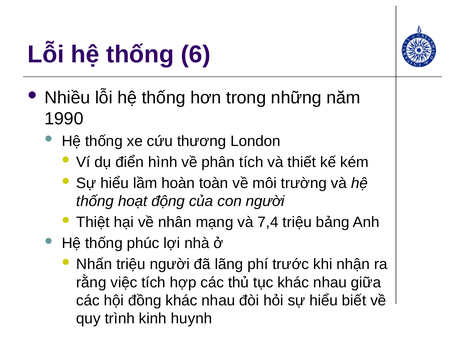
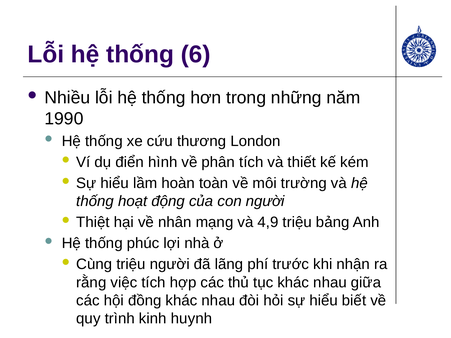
7,4: 7,4 -> 4,9
Nhấn: Nhấn -> Cùng
